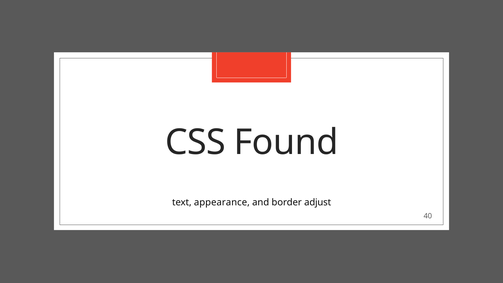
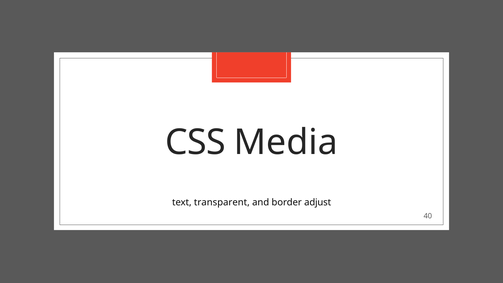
Found: Found -> Media
appearance: appearance -> transparent
